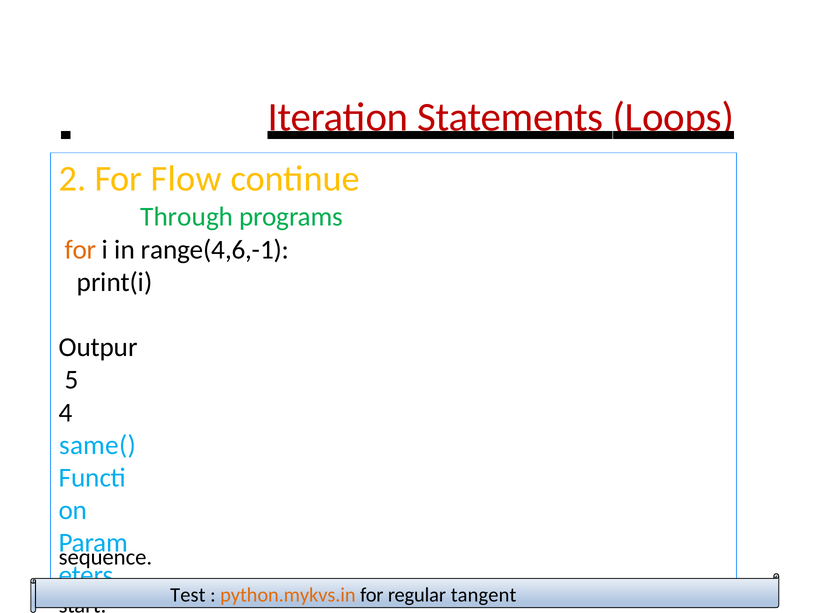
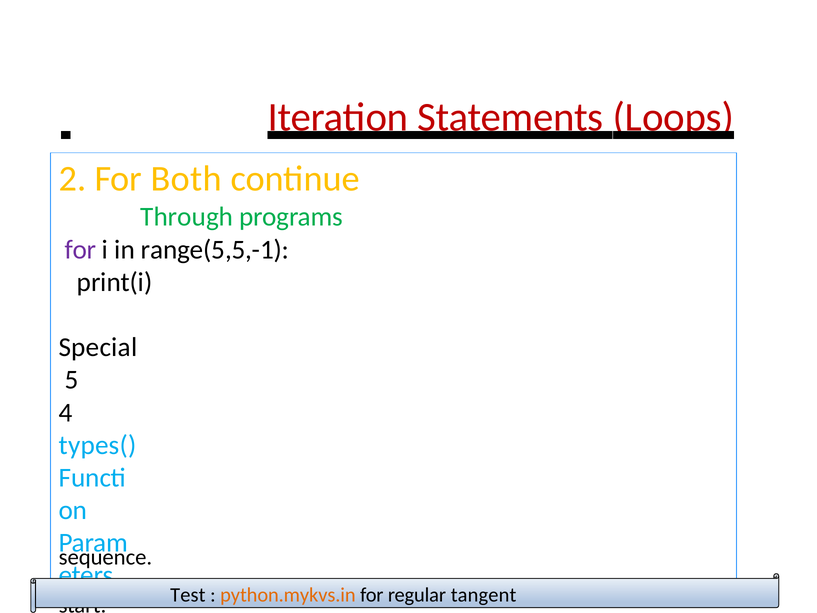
Flow: Flow -> Both
for at (81, 249) colour: orange -> purple
range(4,6,-1: range(4,6,-1 -> range(5,5,-1
Outpur: Outpur -> Special
same(: same( -> types(
